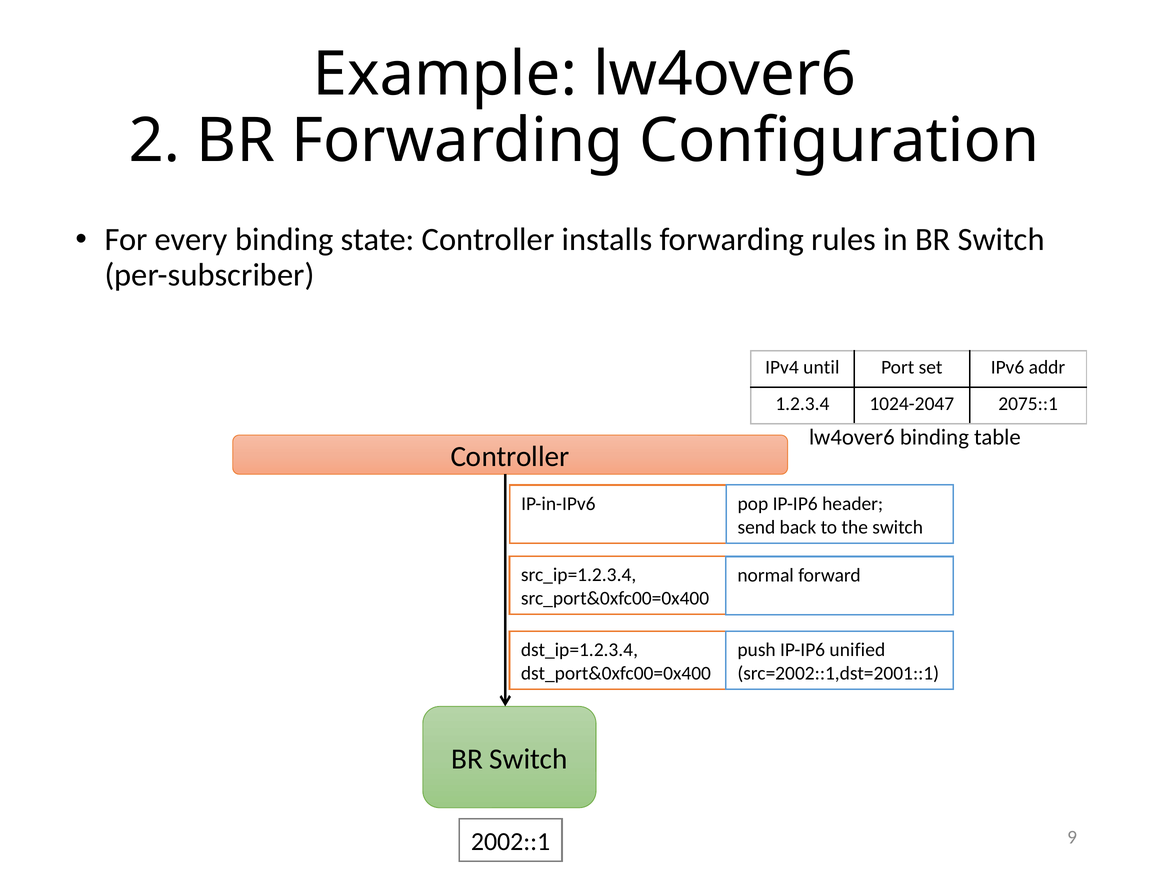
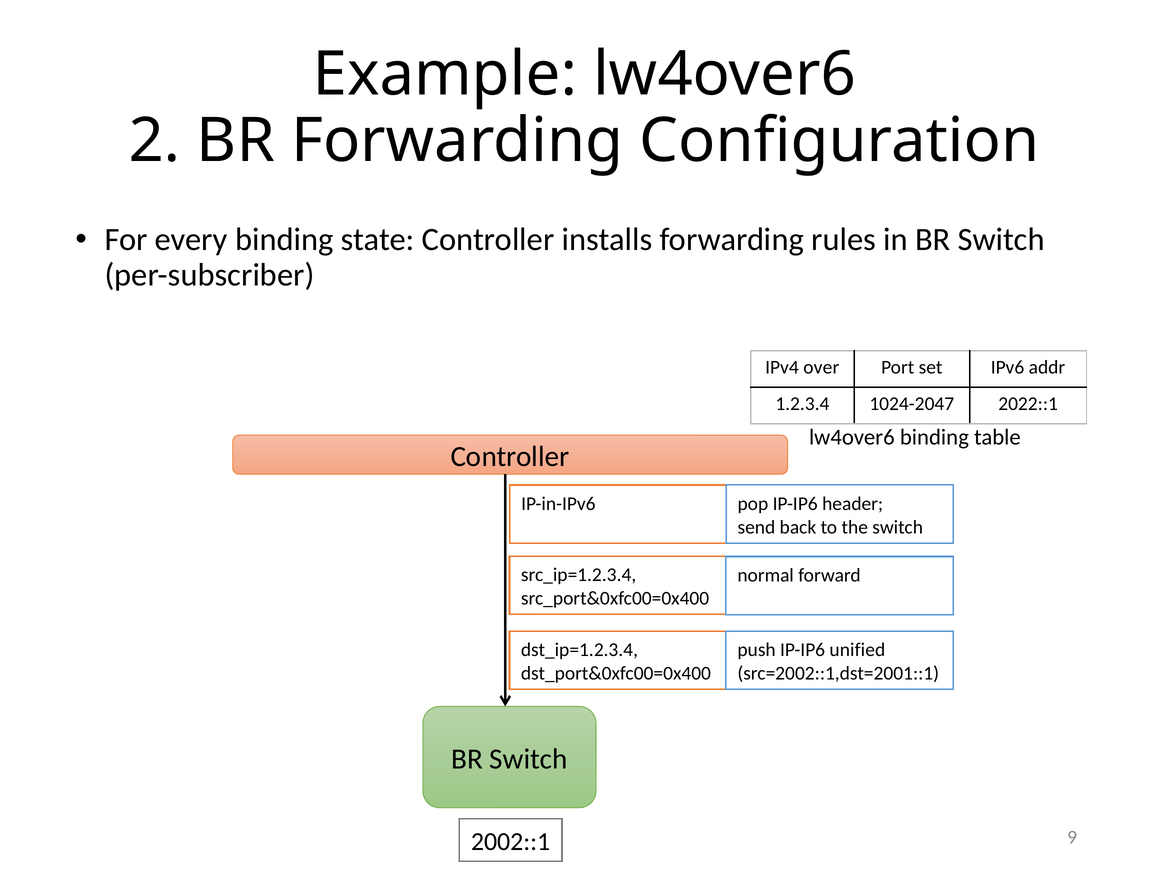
until: until -> over
2075::1: 2075::1 -> 2022::1
